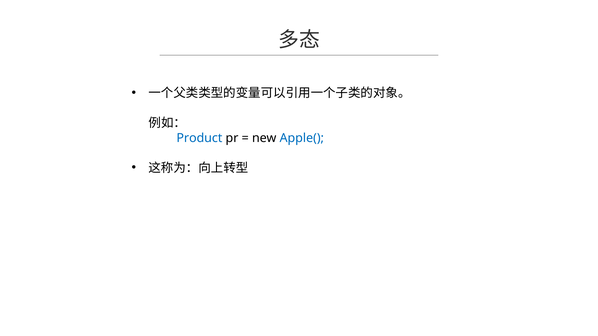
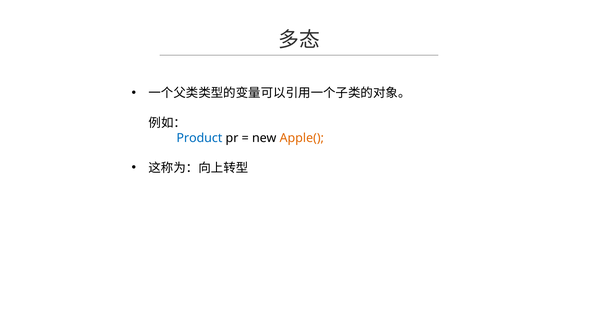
Apple( colour: blue -> orange
